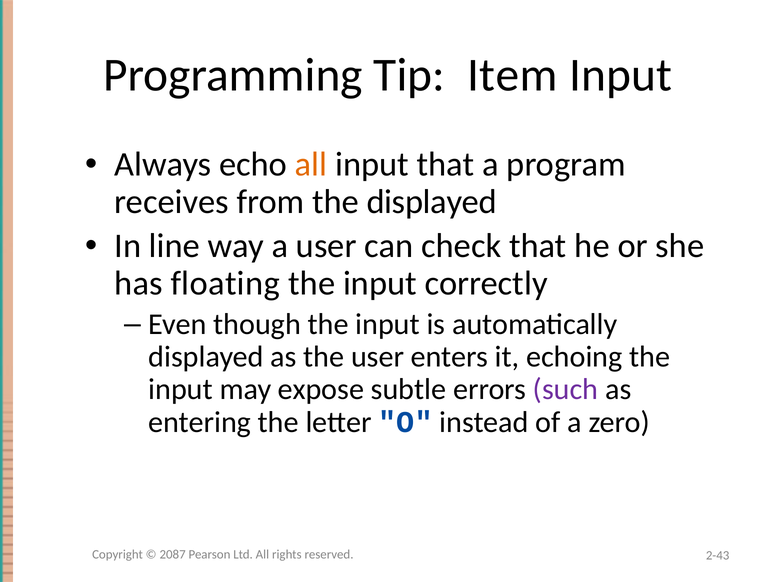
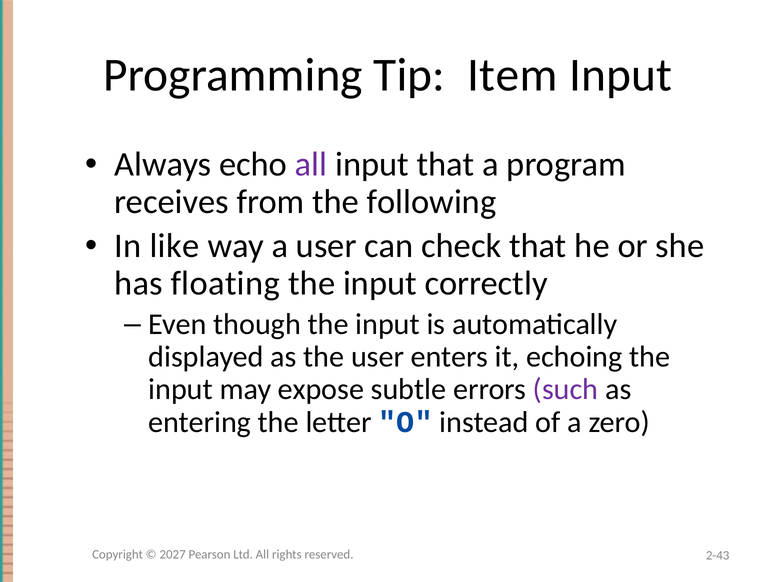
all at (311, 165) colour: orange -> purple
the displayed: displayed -> following
line: line -> like
2087: 2087 -> 2027
